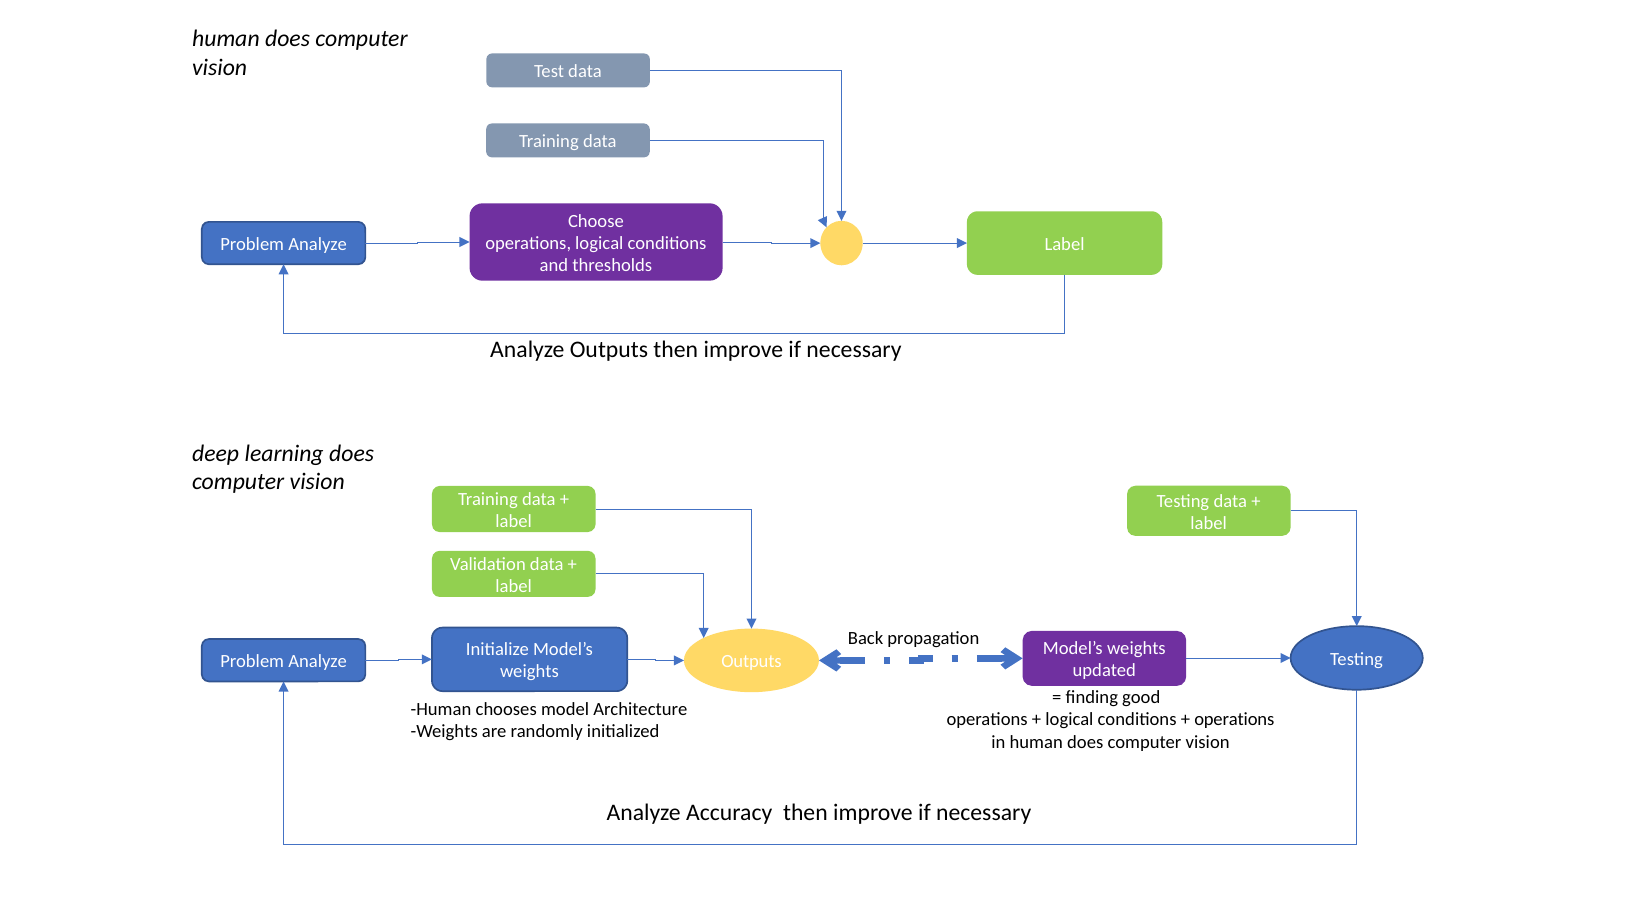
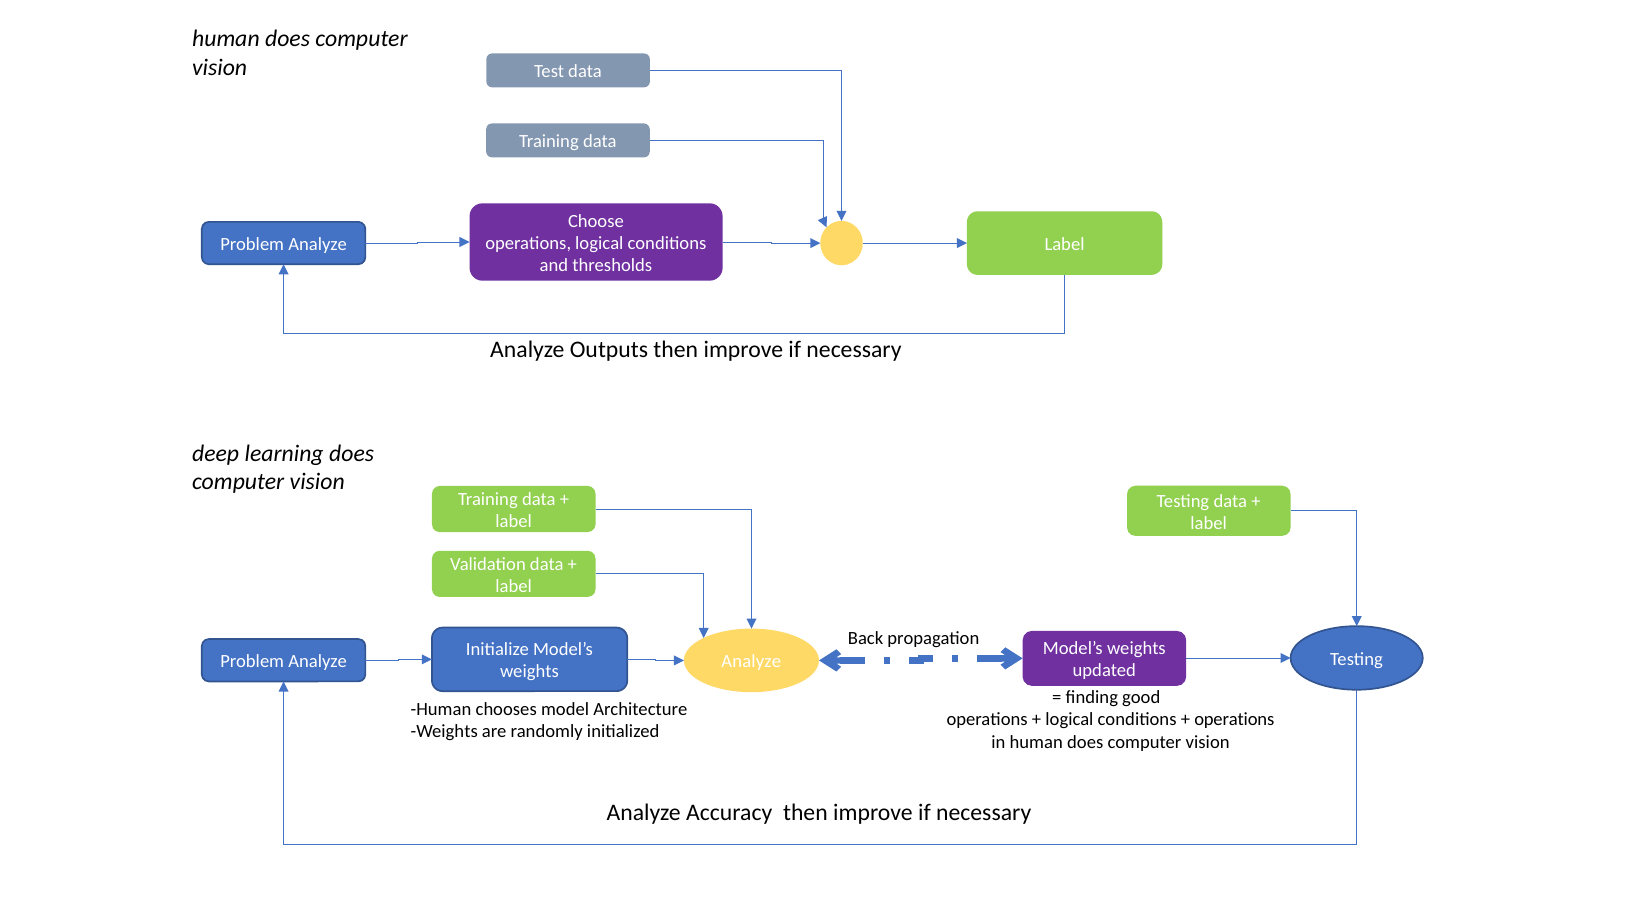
Outputs at (751, 662): Outputs -> Analyze
